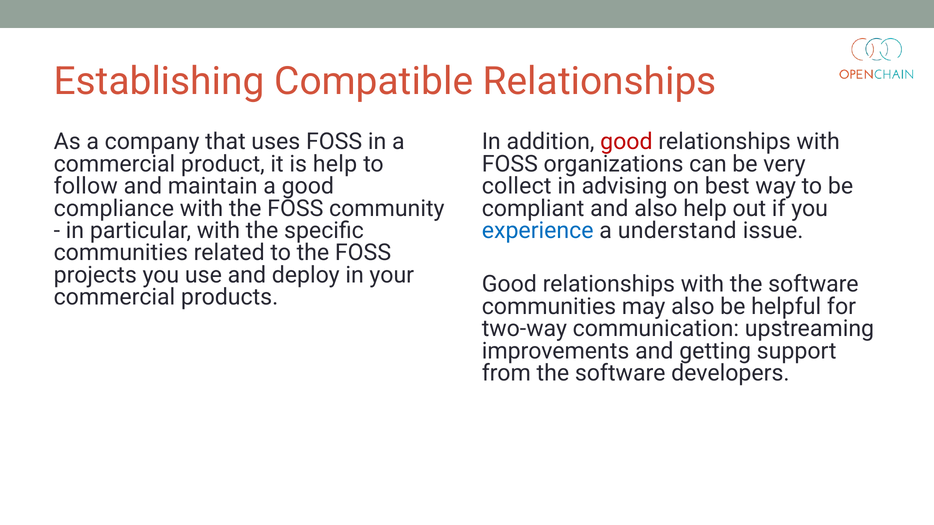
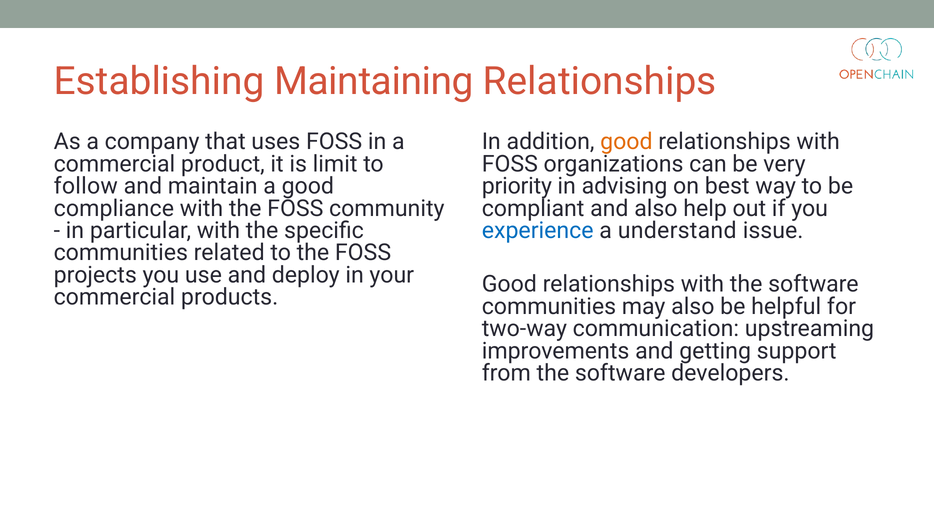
Compatible: Compatible -> Maintaining
good at (626, 142) colour: red -> orange
is help: help -> limit
collect: collect -> priority
